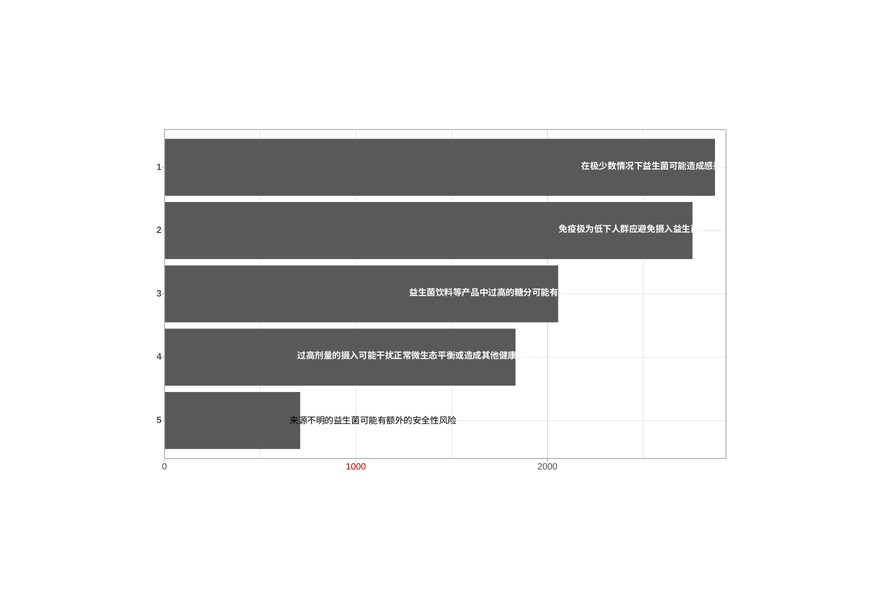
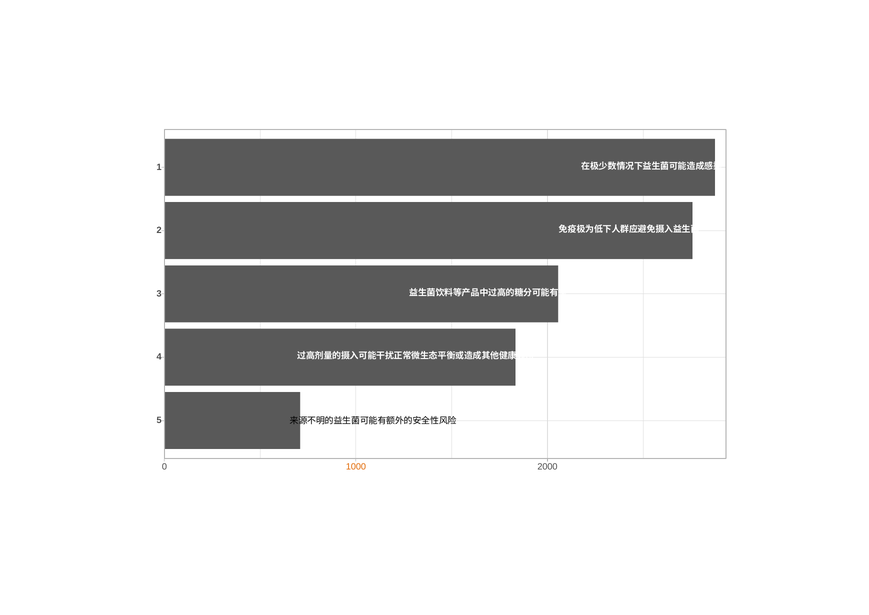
1000 colour: red -> orange
